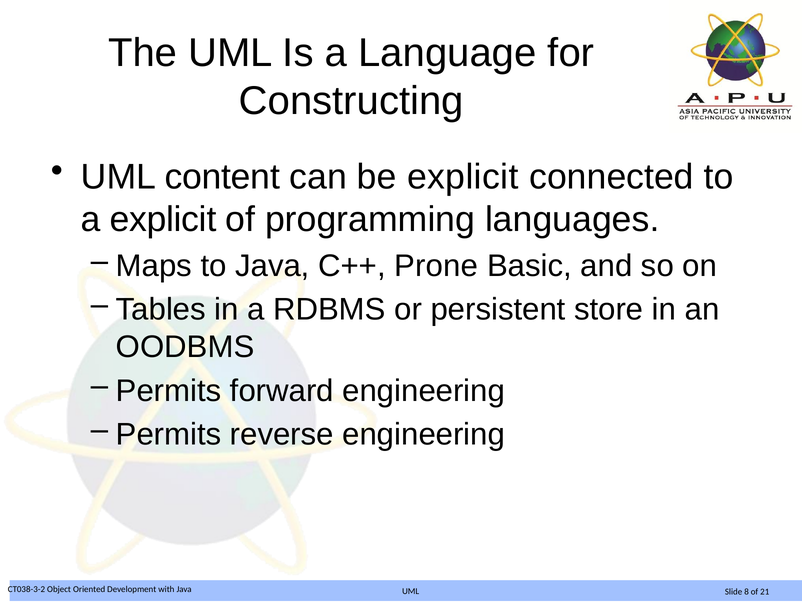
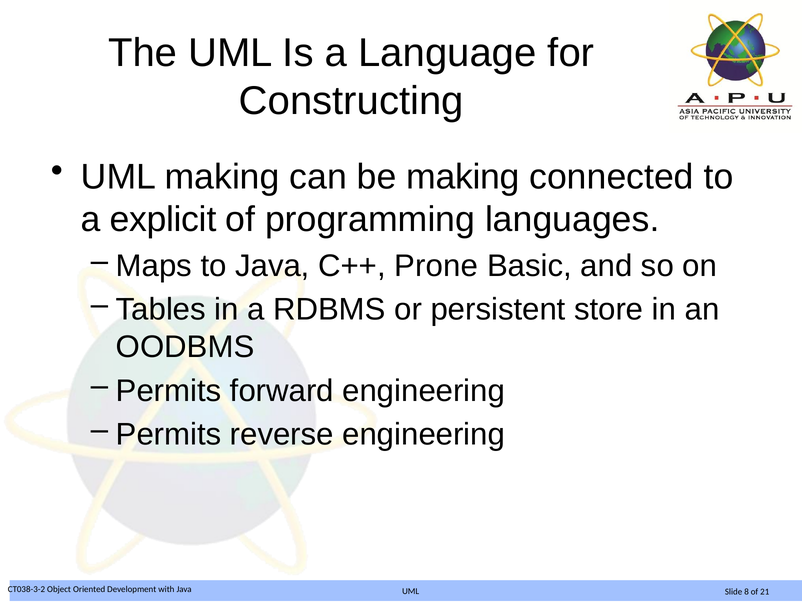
UML content: content -> making
be explicit: explicit -> making
